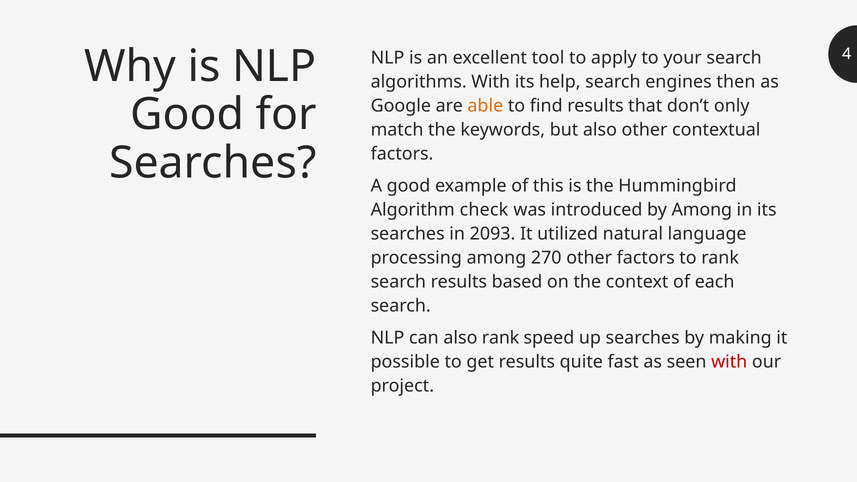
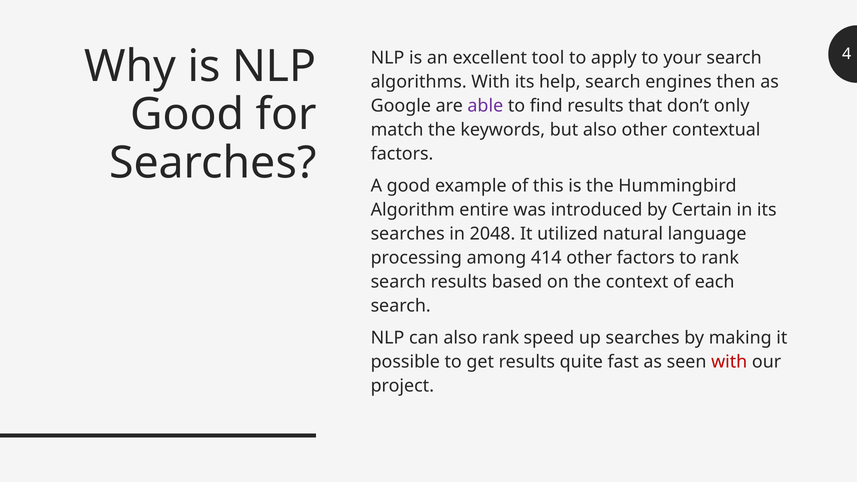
able colour: orange -> purple
check: check -> entire
by Among: Among -> Certain
2093: 2093 -> 2048
270: 270 -> 414
